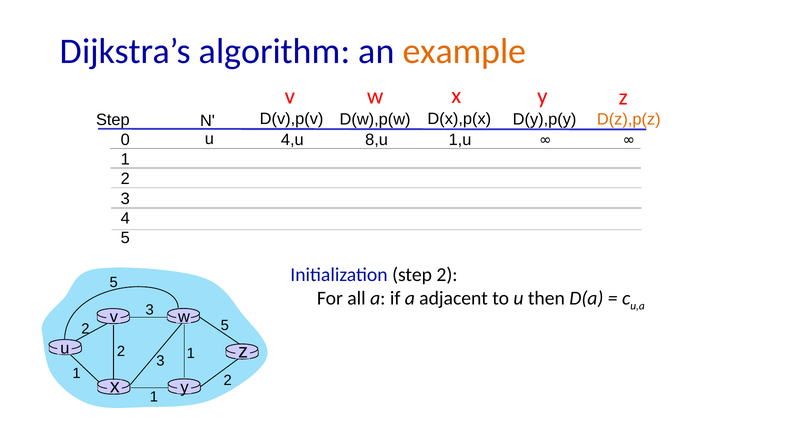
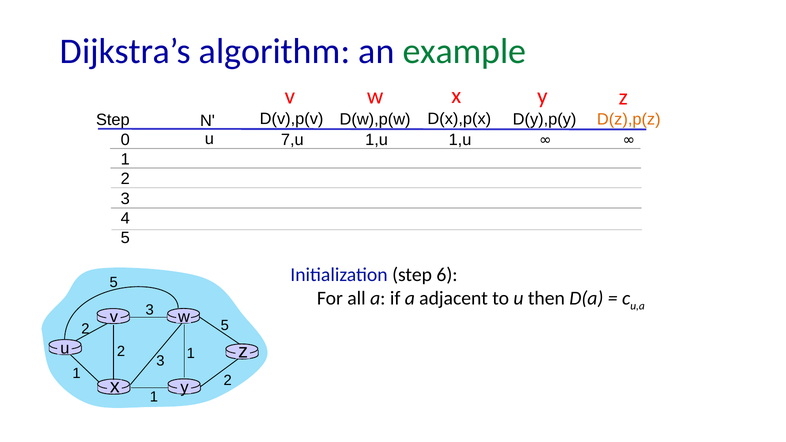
example colour: orange -> green
8,u at (377, 140): 8,u -> 1,u
4,u: 4,u -> 7,u
step 2: 2 -> 6
